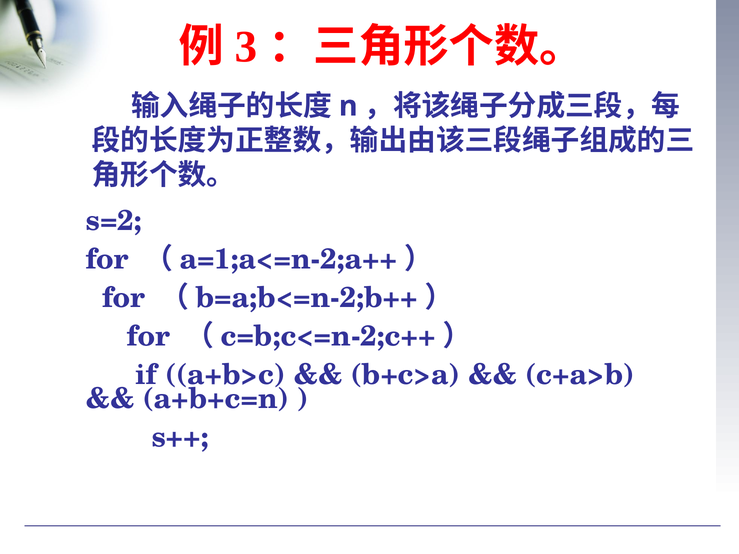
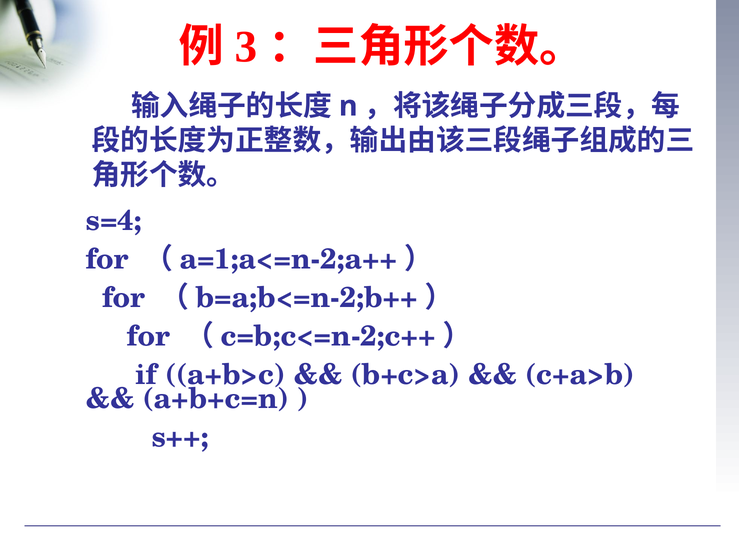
s=2: s=2 -> s=4
